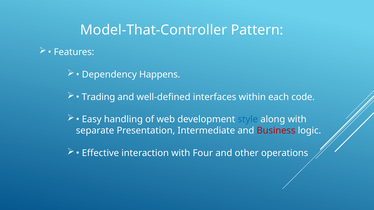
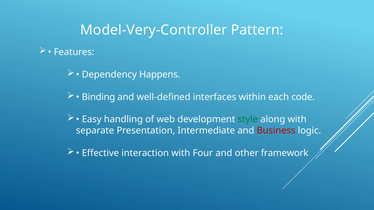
Model-That-Controller: Model-That-Controller -> Model-Very-Controller
Trading: Trading -> Binding
style colour: blue -> green
operations: operations -> framework
